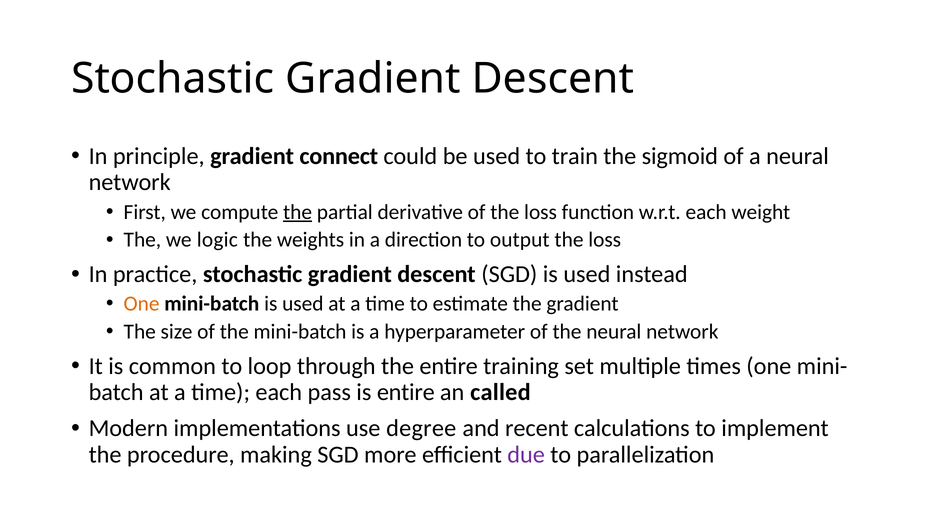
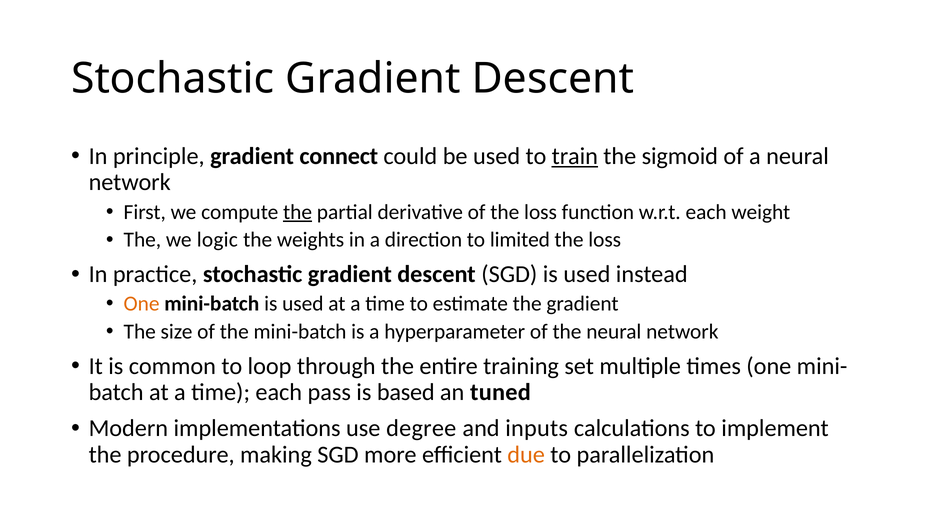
train underline: none -> present
output: output -> limited
is entire: entire -> based
called: called -> tuned
recent: recent -> inputs
due colour: purple -> orange
